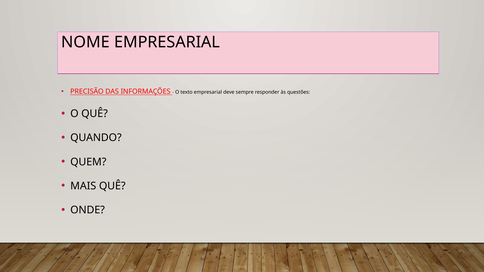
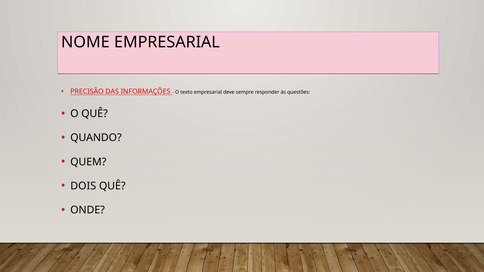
MAIS: MAIS -> DOIS
